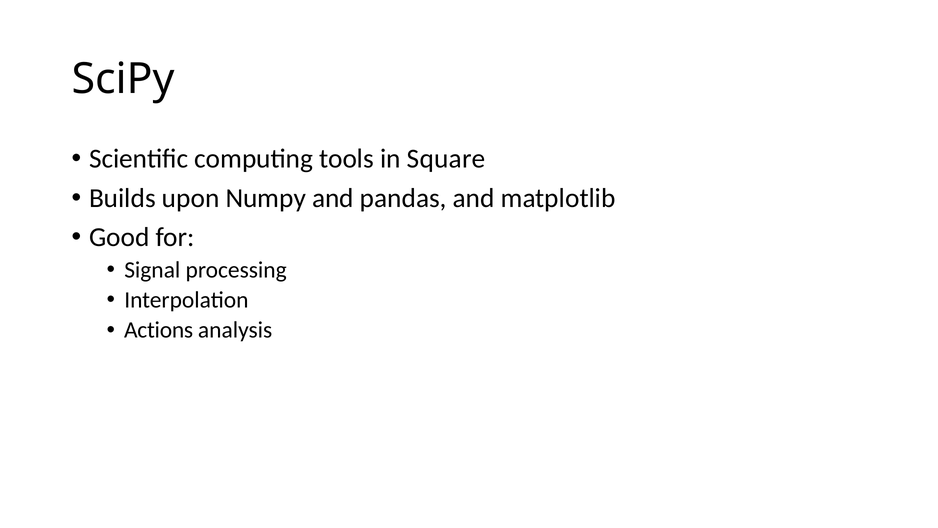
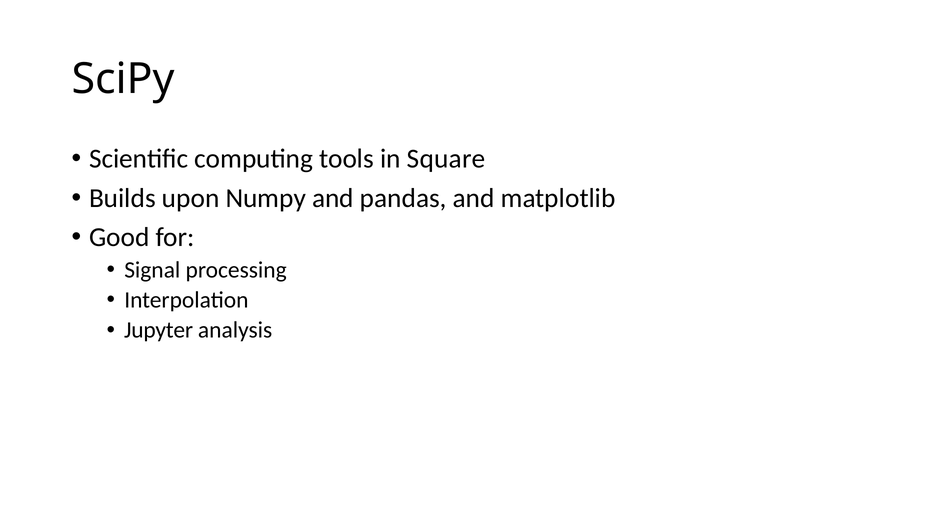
Actions: Actions -> Jupyter
